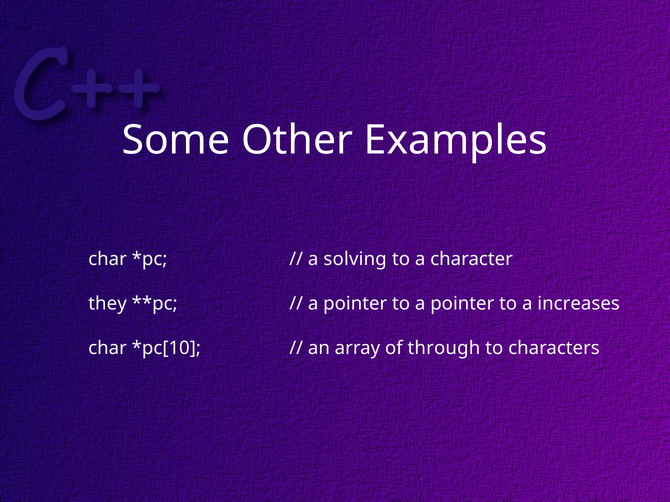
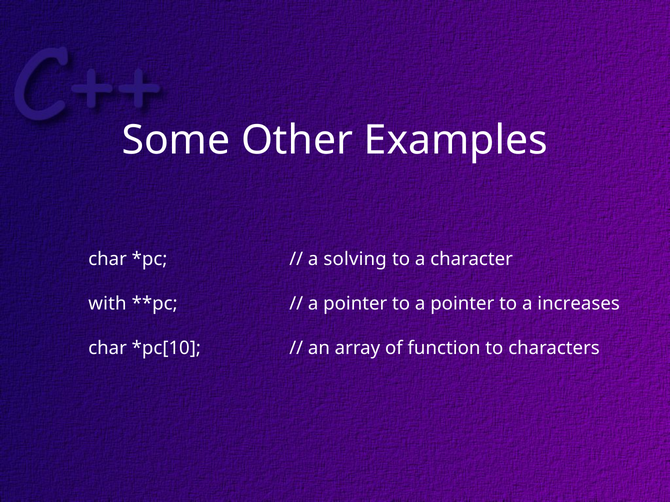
they: they -> with
through: through -> function
